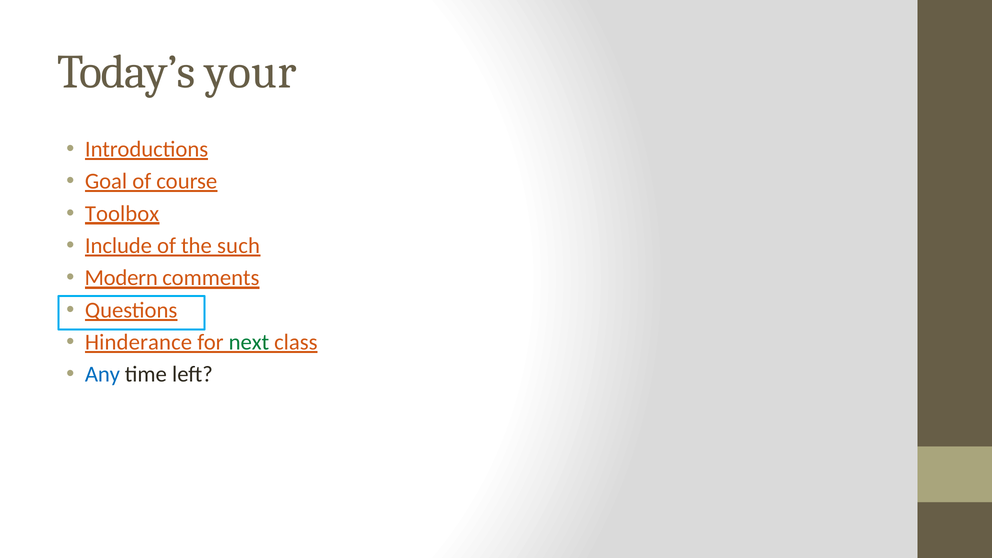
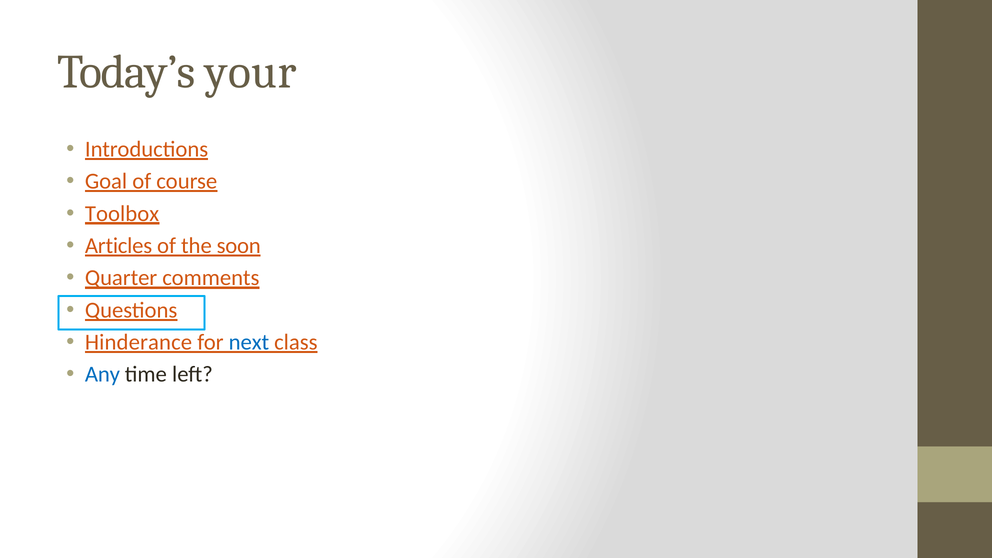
Include: Include -> Articles
such: such -> soon
Modern: Modern -> Quarter
next colour: green -> blue
